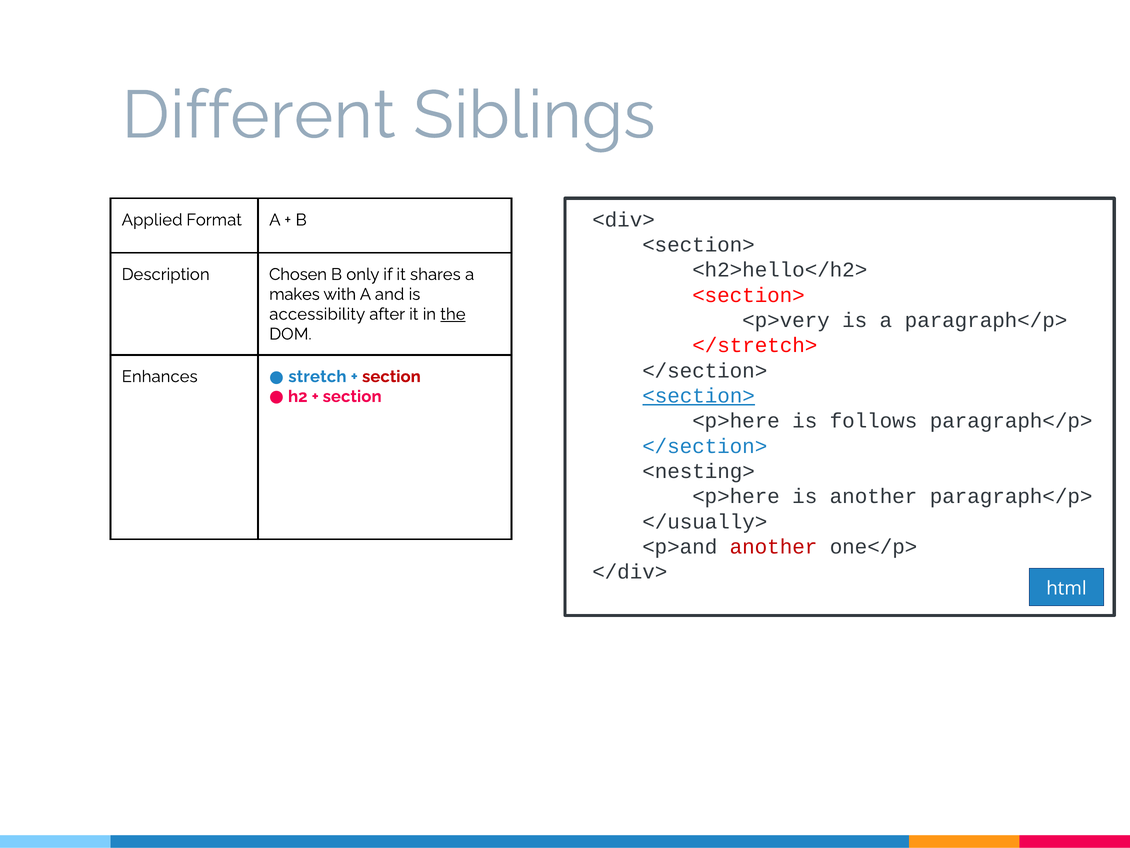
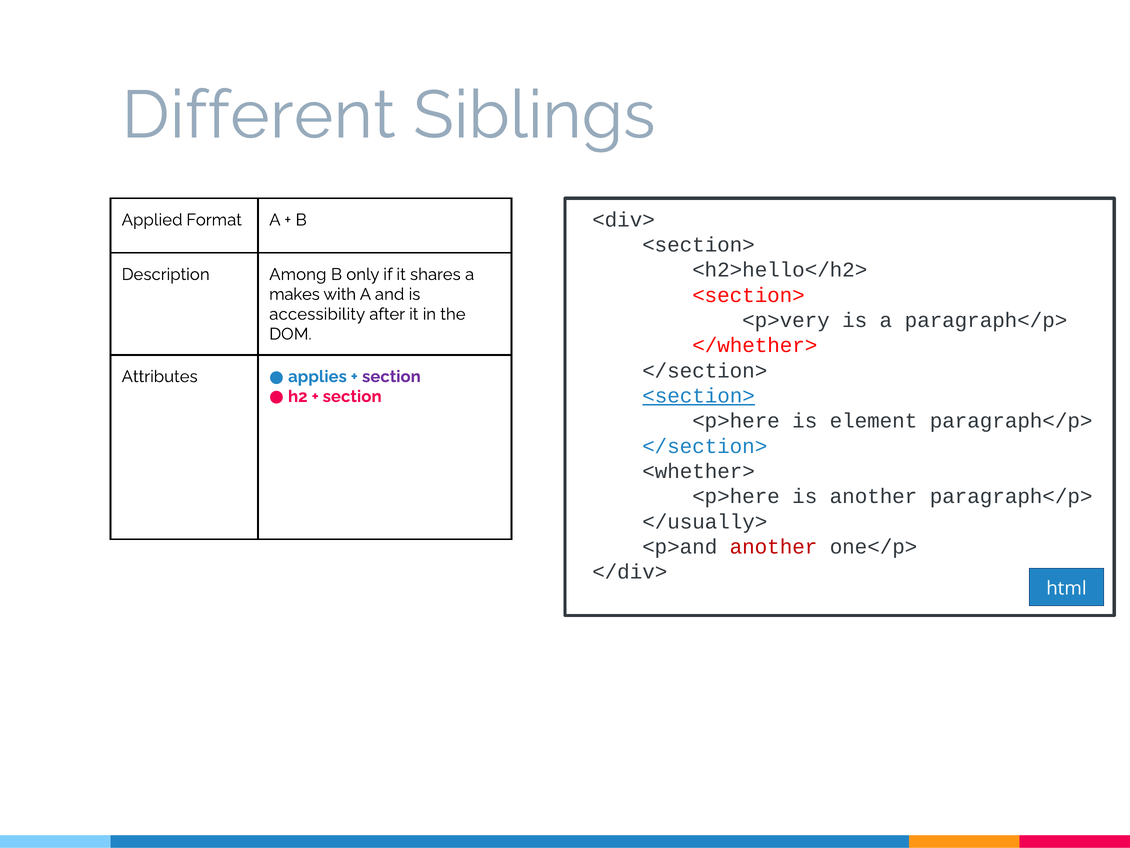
Chosen: Chosen -> Among
the underline: present -> none
</stretch>: </stretch> -> </whether>
Enhances: Enhances -> Attributes
stretch: stretch -> applies
section at (391, 376) colour: red -> purple
follows: follows -> element
<nesting>: <nesting> -> <whether>
